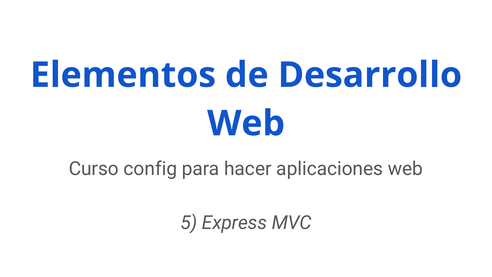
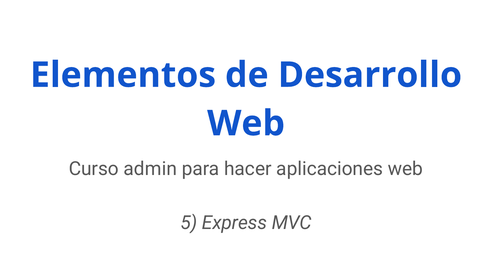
config: config -> admin
